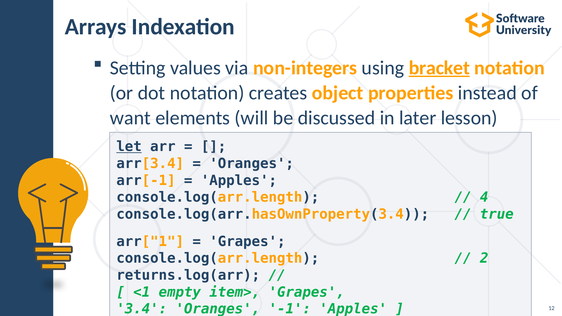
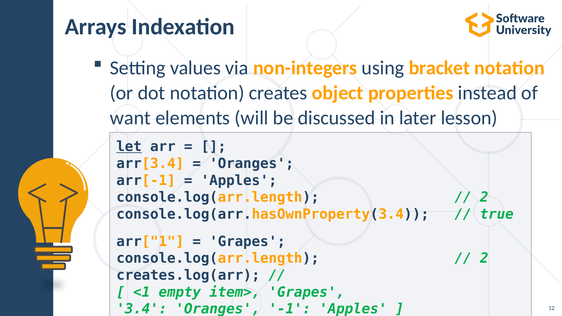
bracket underline: present -> none
4 at (484, 197): 4 -> 2
returns.log(arr: returns.log(arr -> creates.log(arr
